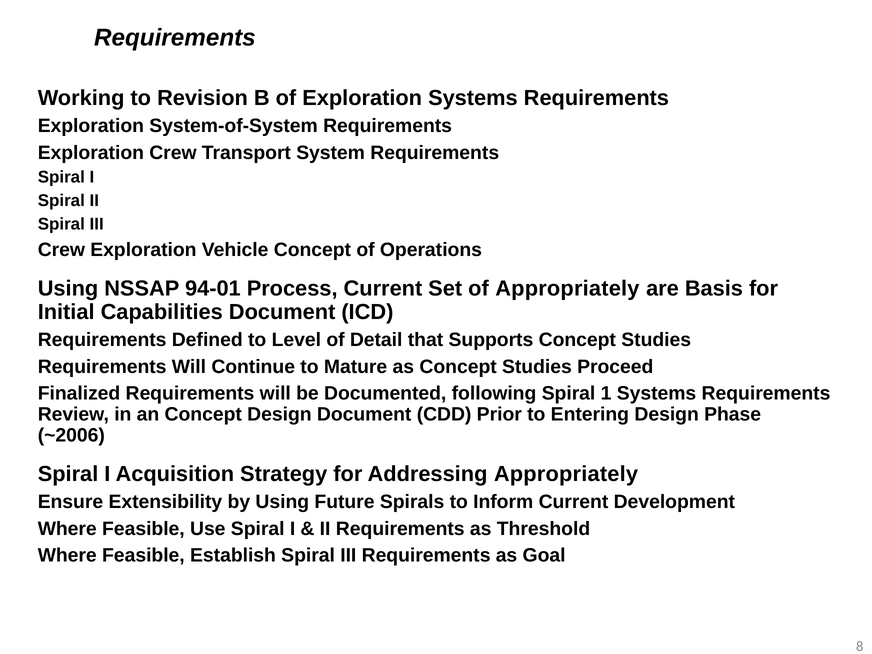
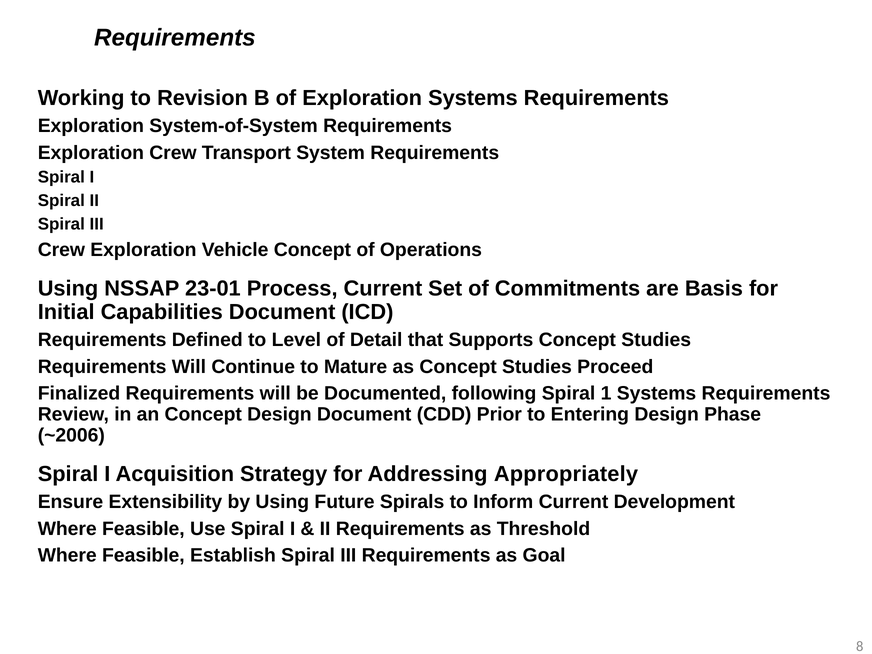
94-01: 94-01 -> 23-01
of Appropriately: Appropriately -> Commitments
